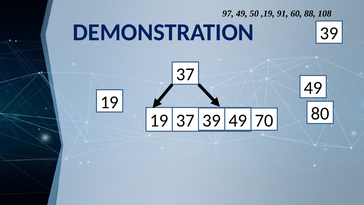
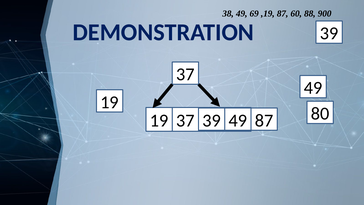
97: 97 -> 38
50: 50 -> 69
,19 91: 91 -> 87
108: 108 -> 900
70 at (264, 120): 70 -> 87
